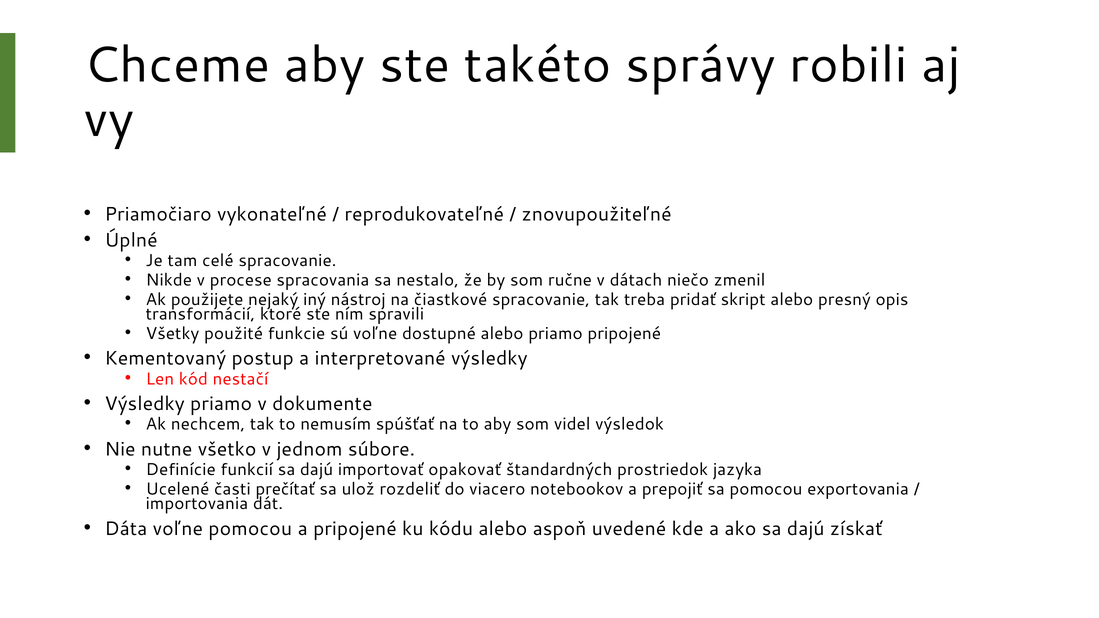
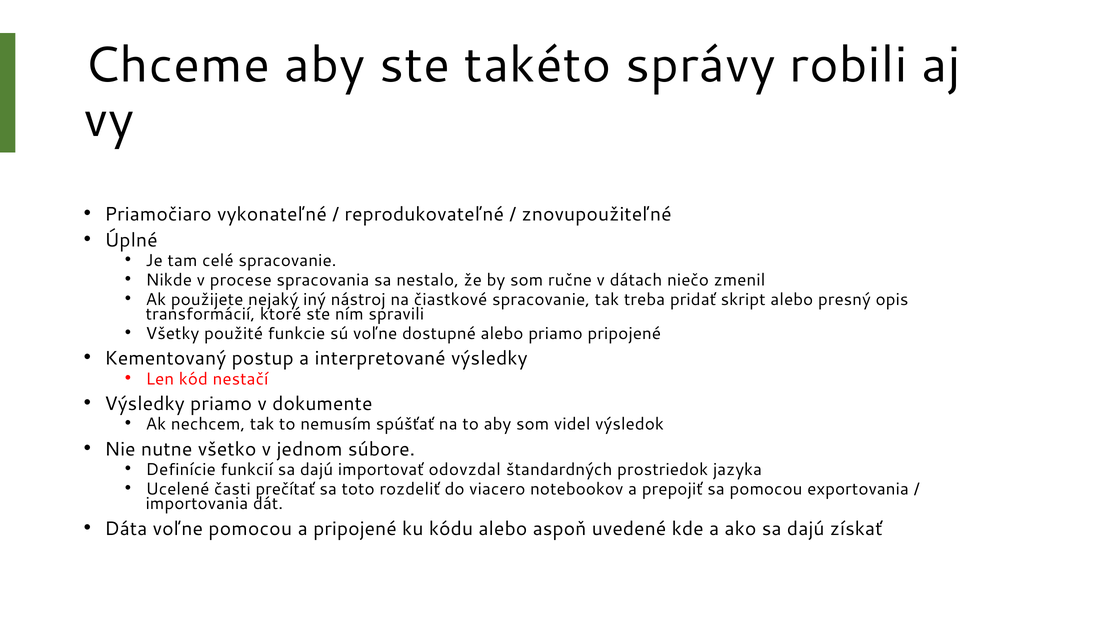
opakovať: opakovať -> odovzdal
ulož: ulož -> toto
